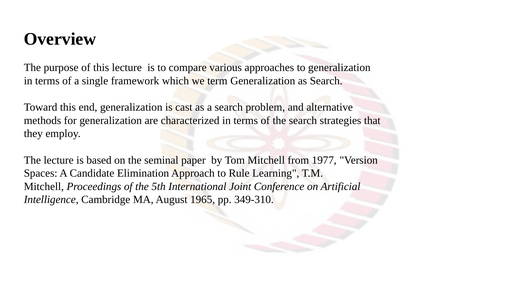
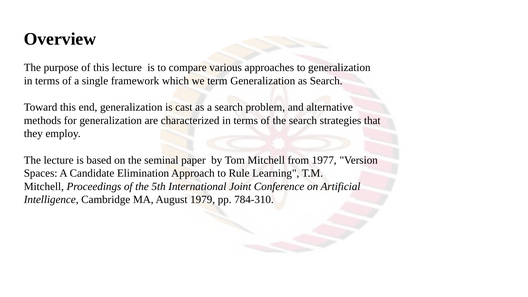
1965: 1965 -> 1979
349-310: 349-310 -> 784-310
